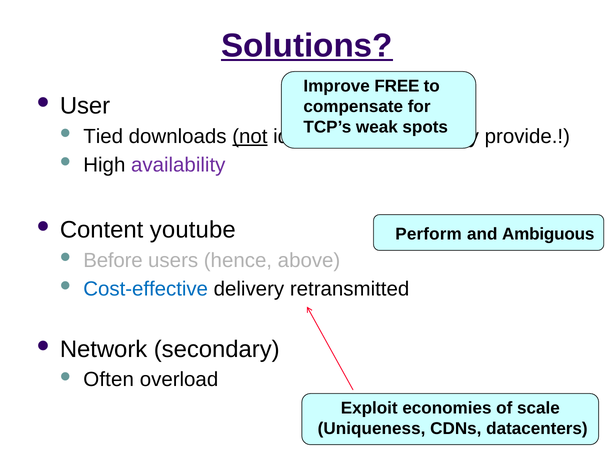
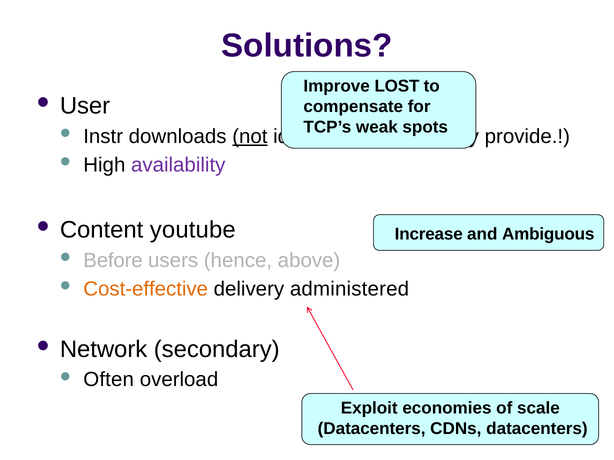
Solutions underline: present -> none
FREE: FREE -> LOST
Tied: Tied -> Instr
Perform: Perform -> Increase
Cost-effective colour: blue -> orange
retransmitted: retransmitted -> administered
Uniqueness at (372, 429): Uniqueness -> Datacenters
